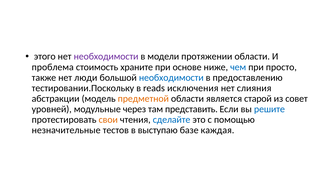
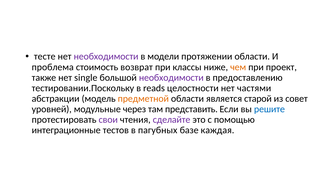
этого: этого -> тесте
храните: храните -> возврат
основе: основе -> классы
чем colour: blue -> orange
просто: просто -> проект
люди: люди -> single
необходимости at (171, 78) colour: blue -> purple
исключения: исключения -> целостности
слияния: слияния -> частями
свои colour: orange -> purple
сделайте colour: blue -> purple
незначительные: незначительные -> интеграционные
выступаю: выступаю -> пагубных
